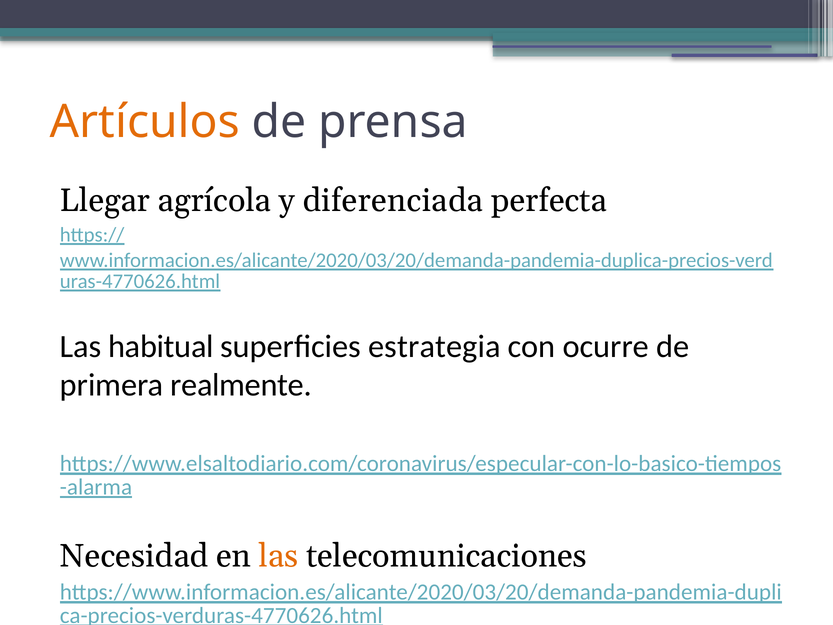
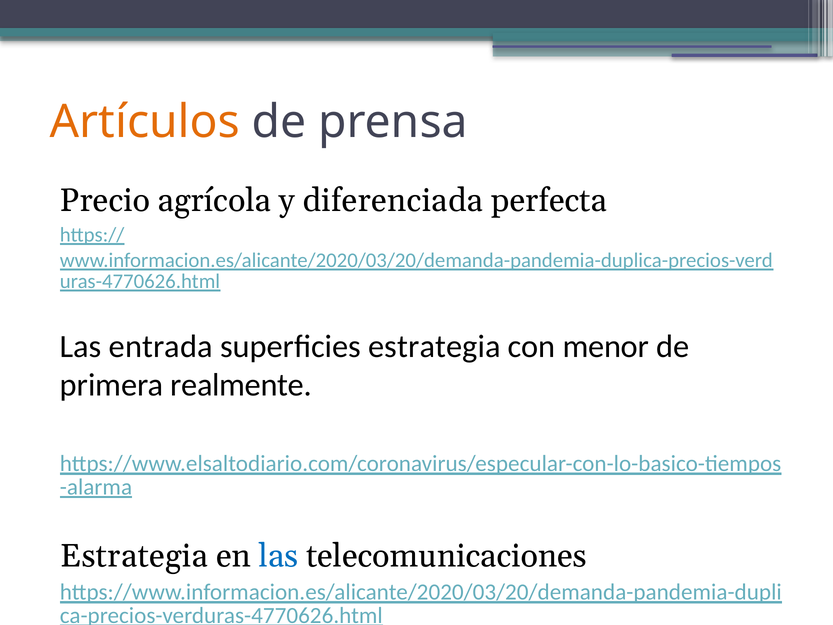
Llegar: Llegar -> Precio
habitual: habitual -> entrada
ocurre: ocurre -> menor
Necesidad at (134, 556): Necesidad -> Estrategia
las at (279, 556) colour: orange -> blue
